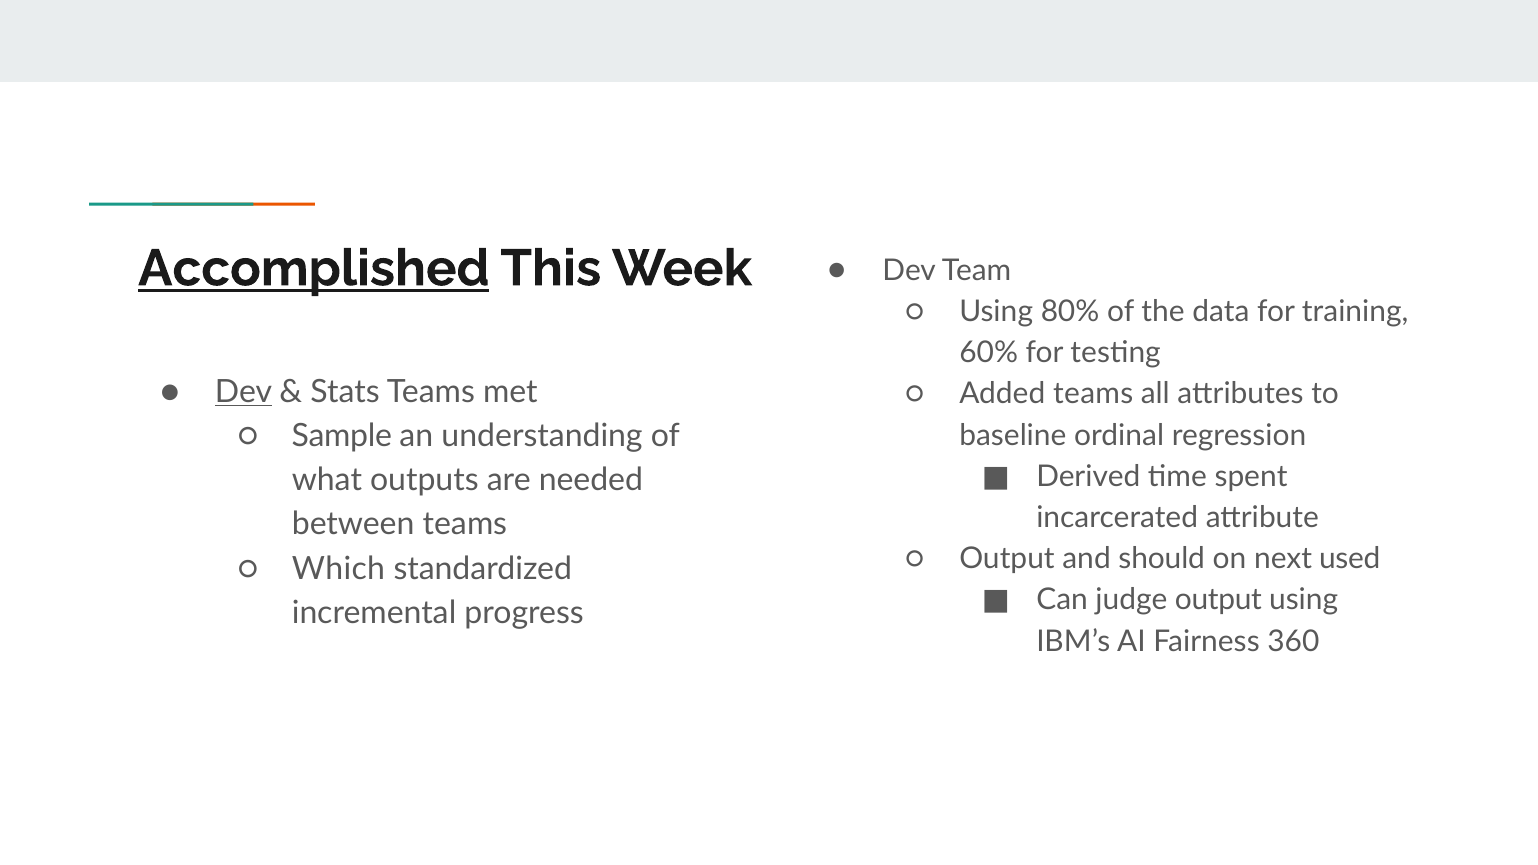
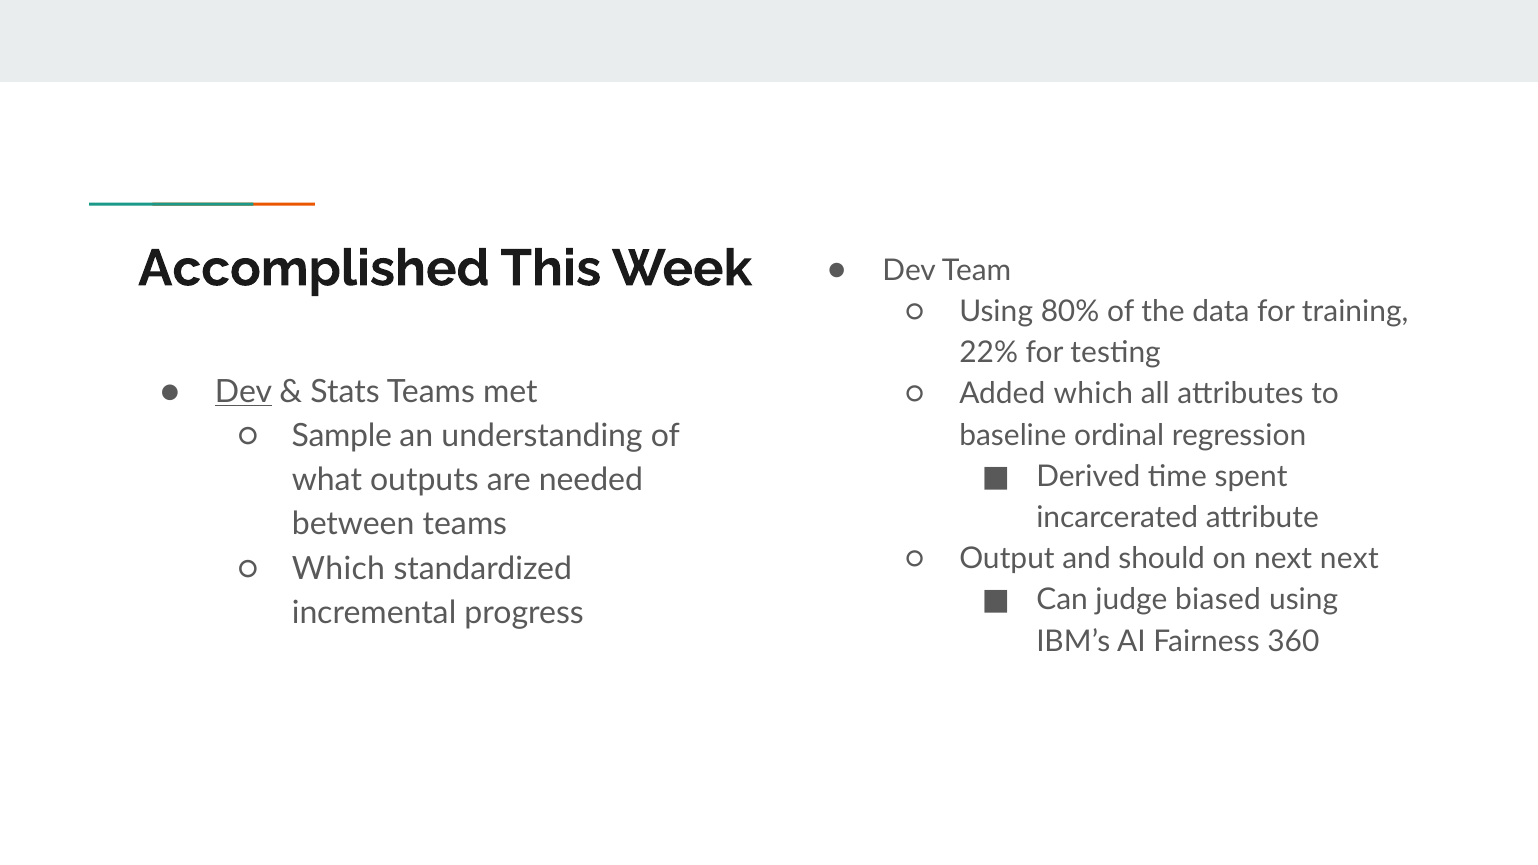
Accomplished underline: present -> none
60%: 60% -> 22%
Added teams: teams -> which
next used: used -> next
judge output: output -> biased
